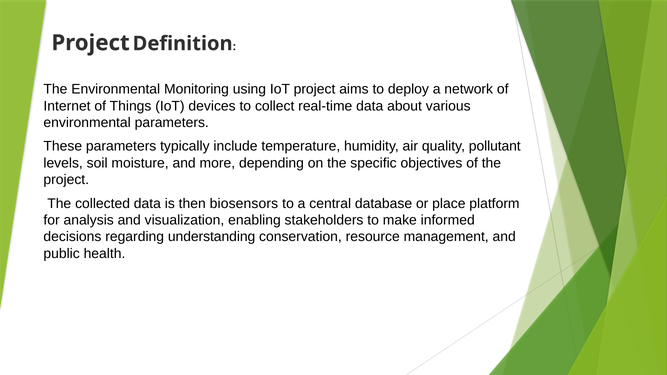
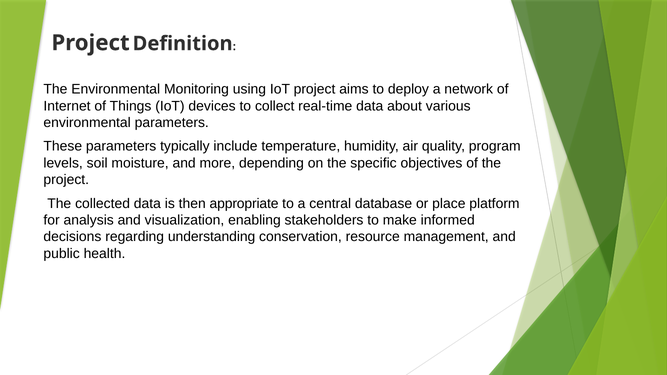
pollutant: pollutant -> program
biosensors: biosensors -> appropriate
